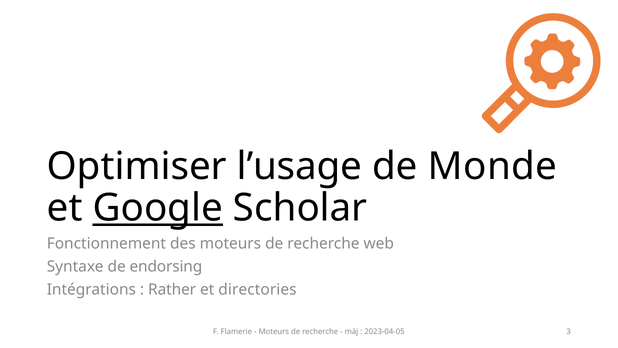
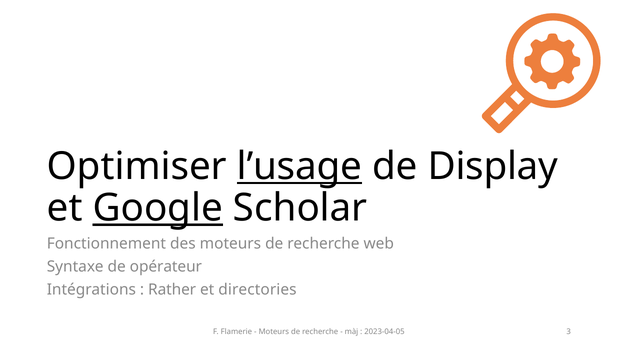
l’usage underline: none -> present
Monde: Monde -> Display
endorsing: endorsing -> opérateur
